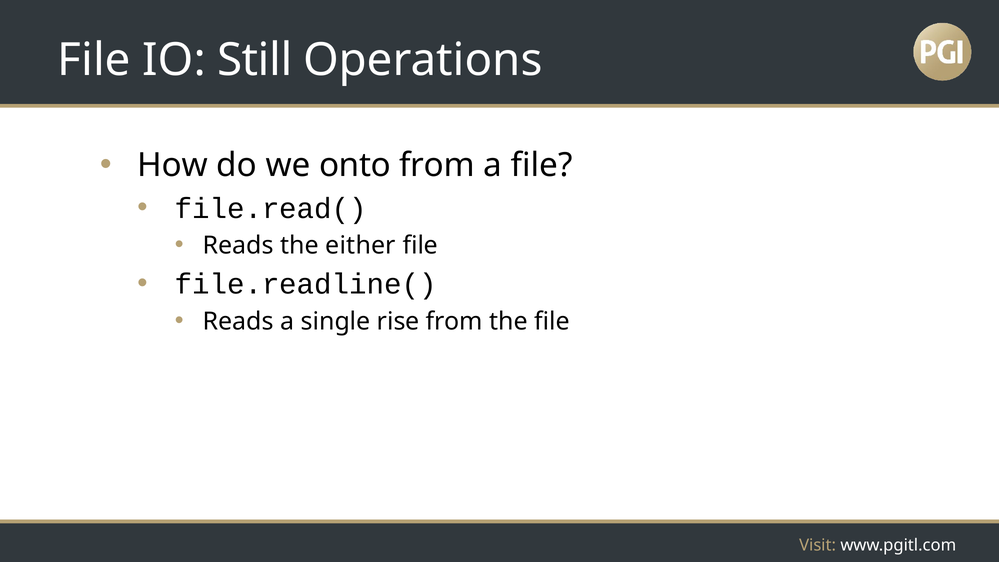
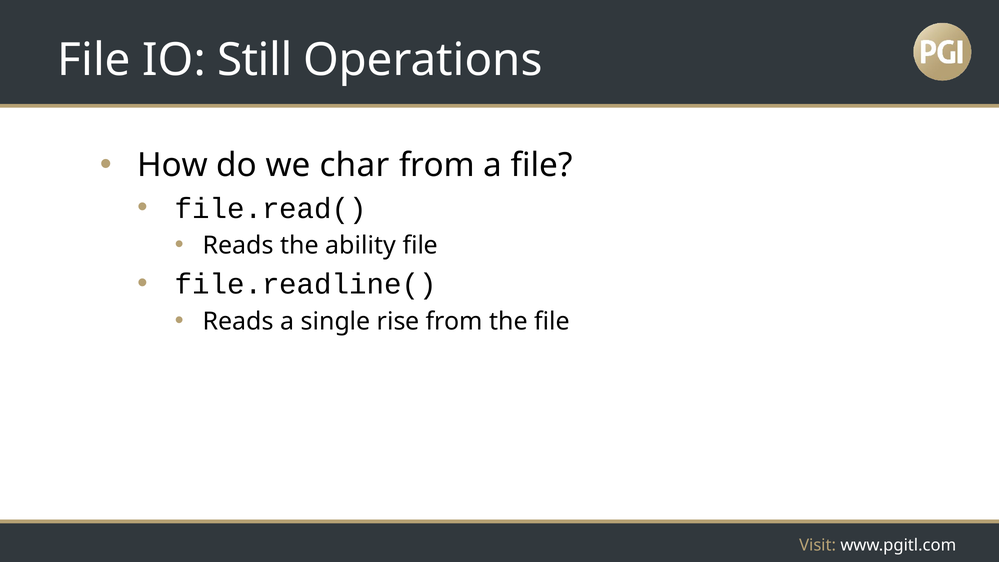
onto: onto -> char
either: either -> ability
